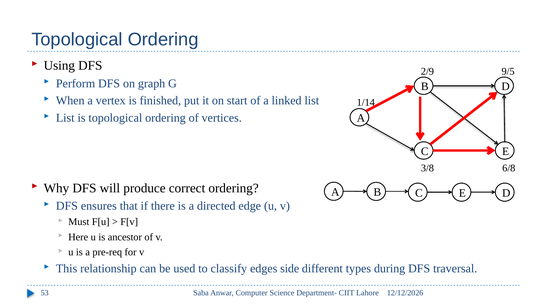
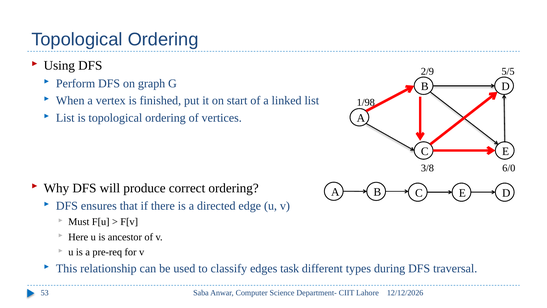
9/5: 9/5 -> 5/5
1/14: 1/14 -> 1/98
6/8: 6/8 -> 6/0
side: side -> task
